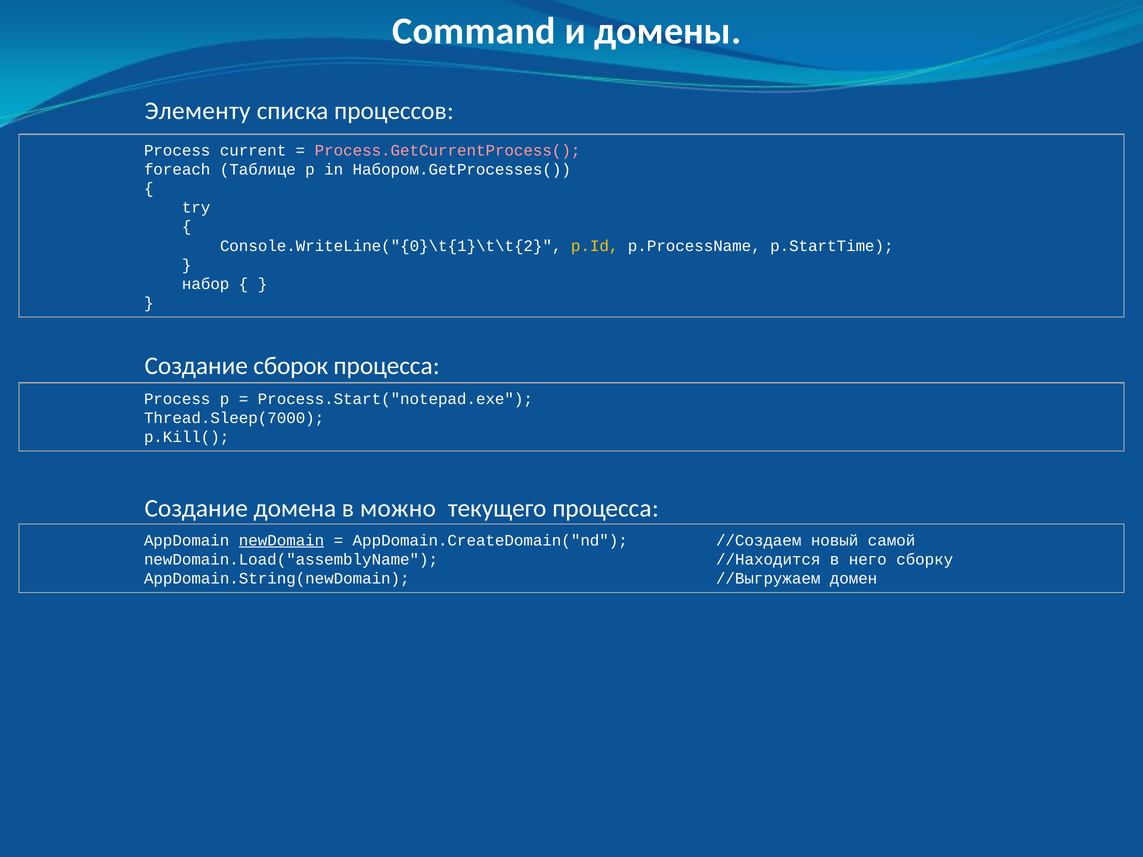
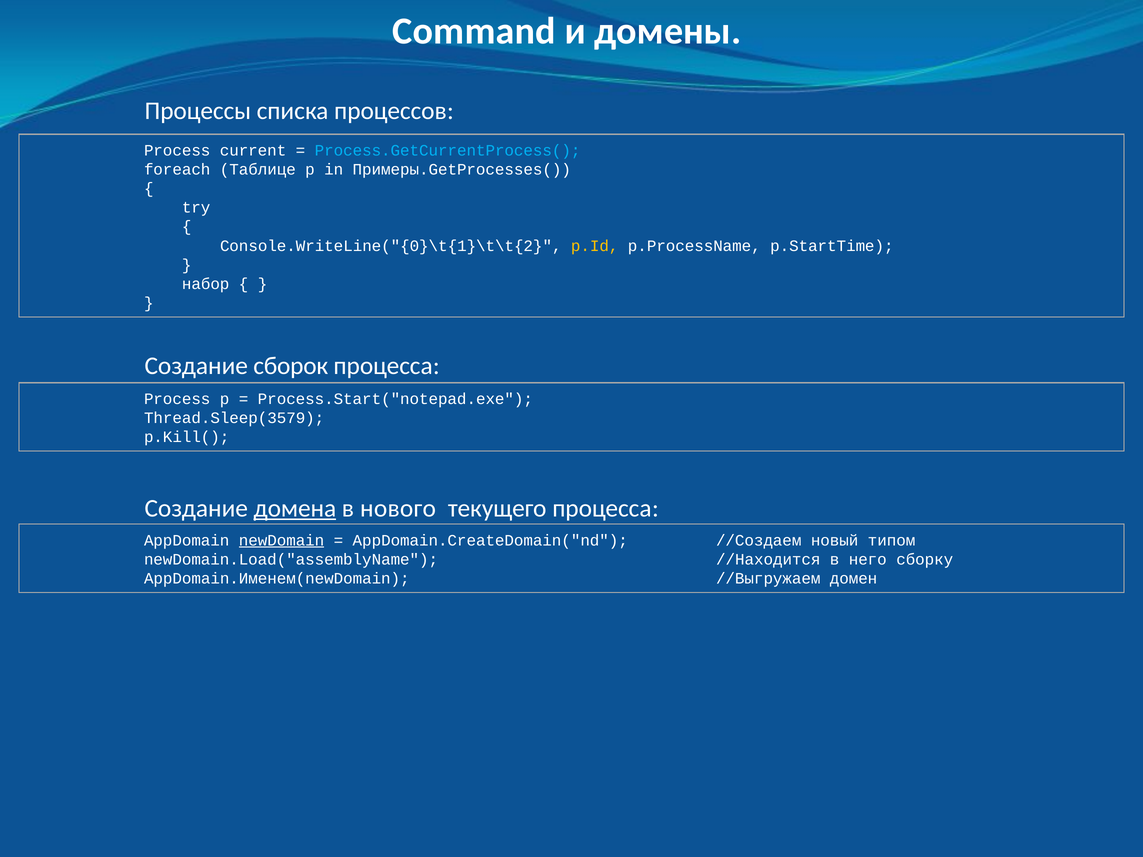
Элементу: Элементу -> Процессы
Process.GetCurrentProcess( colour: pink -> light blue
Набором.GetProcesses(: Набором.GetProcesses( -> Примеры.GetProcesses(
Thread.Sleep(7000: Thread.Sleep(7000 -> Thread.Sleep(3579
домена underline: none -> present
можно: можно -> нового
самой: самой -> типом
AppDomain.String(newDomain: AppDomain.String(newDomain -> AppDomain.Именем(newDomain
